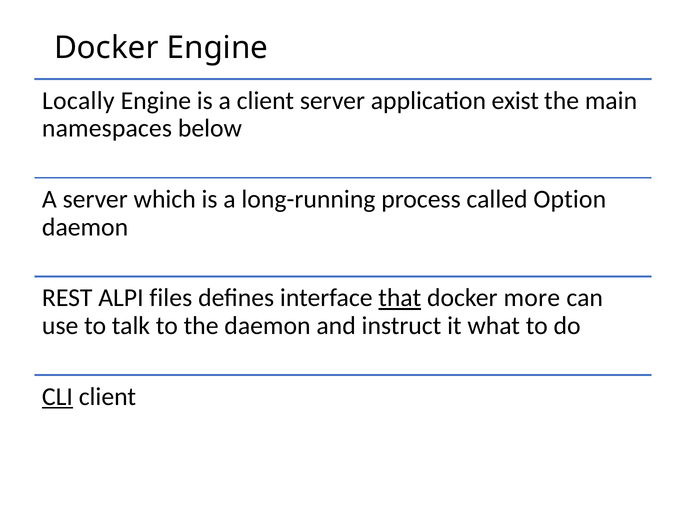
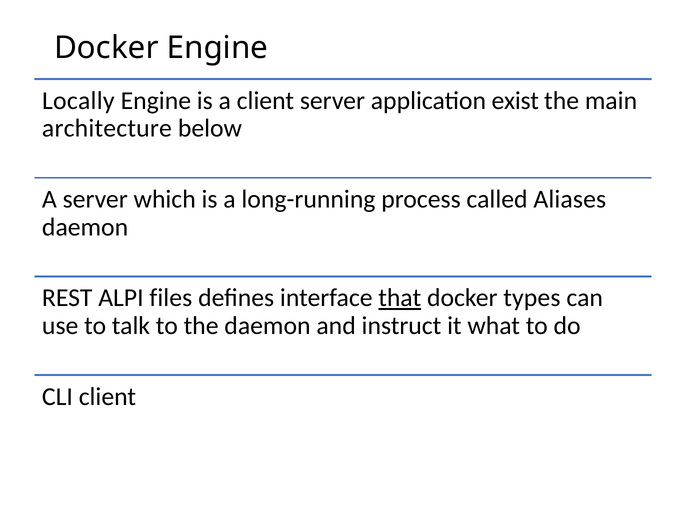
namespaces: namespaces -> architecture
Option: Option -> Aliases
more: more -> types
CLI underline: present -> none
